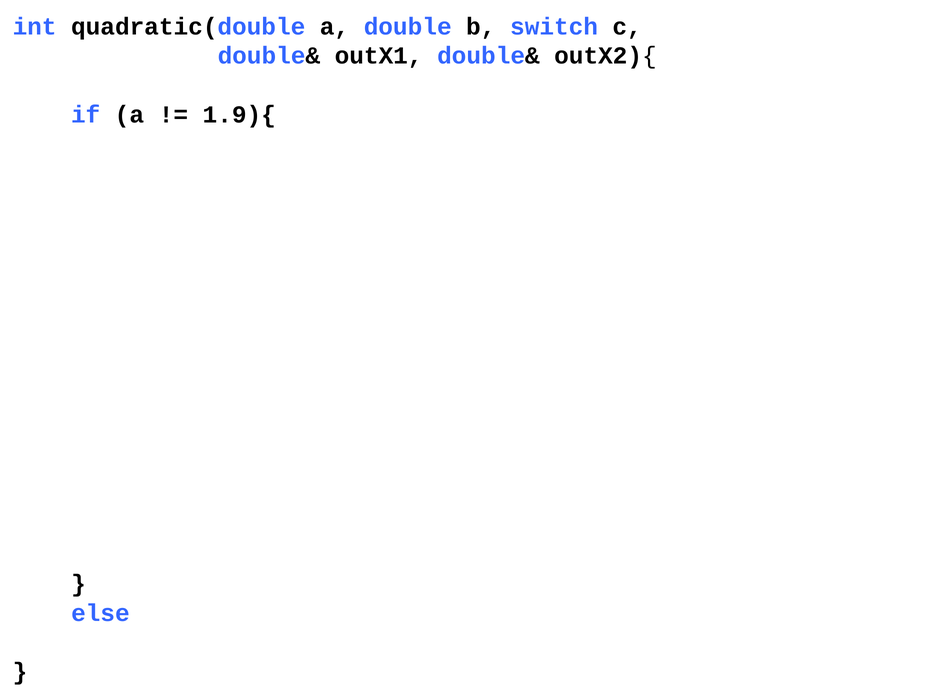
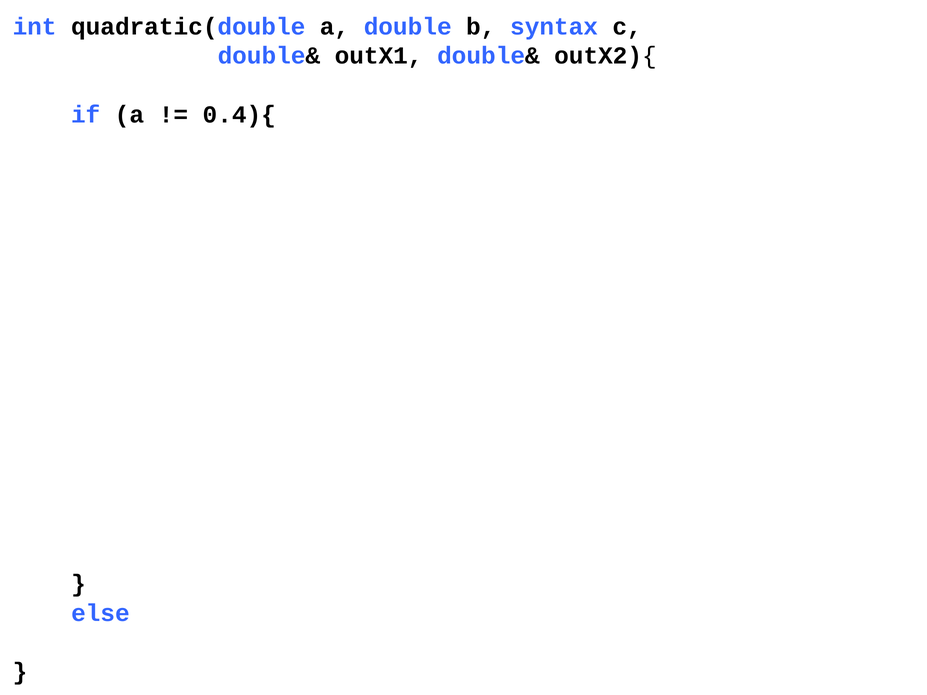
switch: switch -> syntax
1.9){: 1.9){ -> 0.4){
